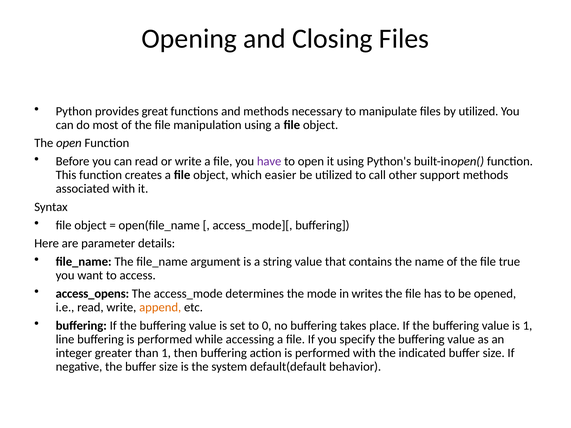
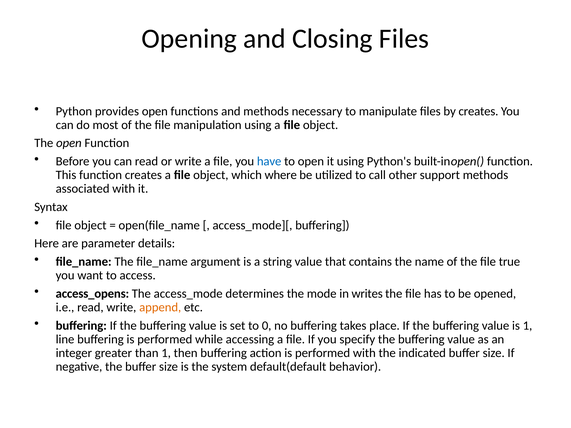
provides great: great -> open
by utilized: utilized -> creates
have colour: purple -> blue
easier: easier -> where
